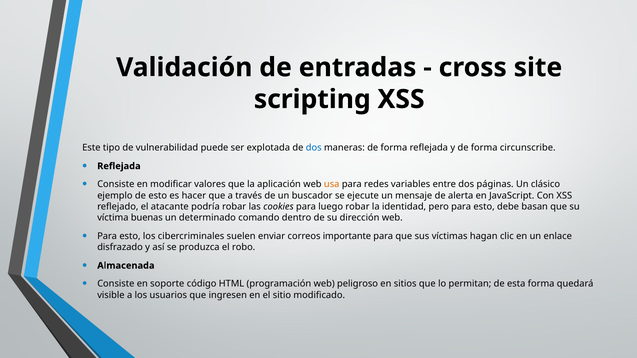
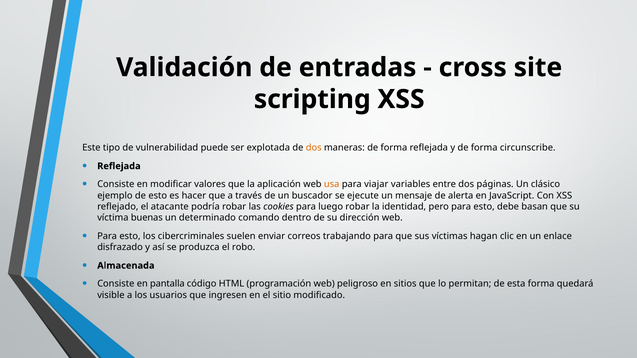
dos at (314, 148) colour: blue -> orange
redes: redes -> viajar
importante: importante -> trabajando
soporte: soporte -> pantalla
